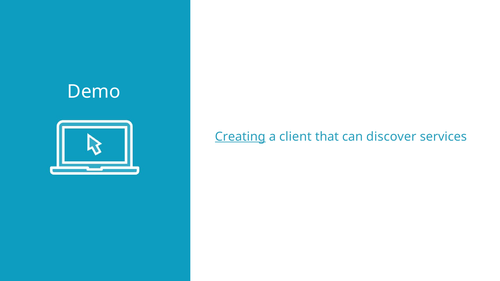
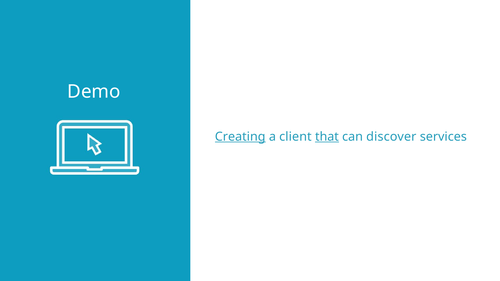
that underline: none -> present
